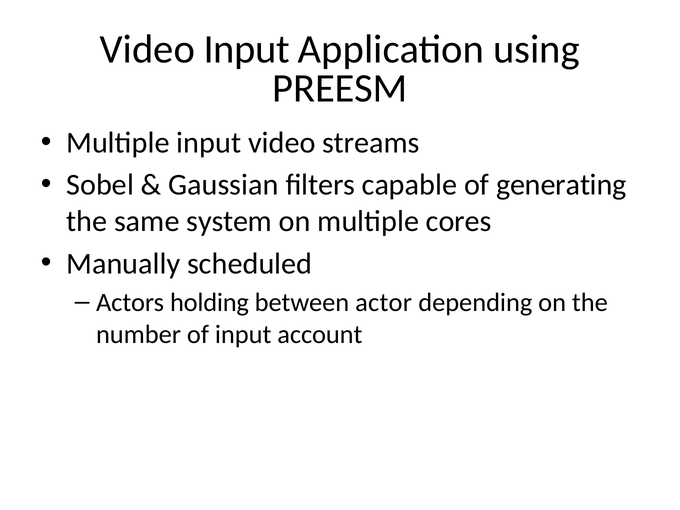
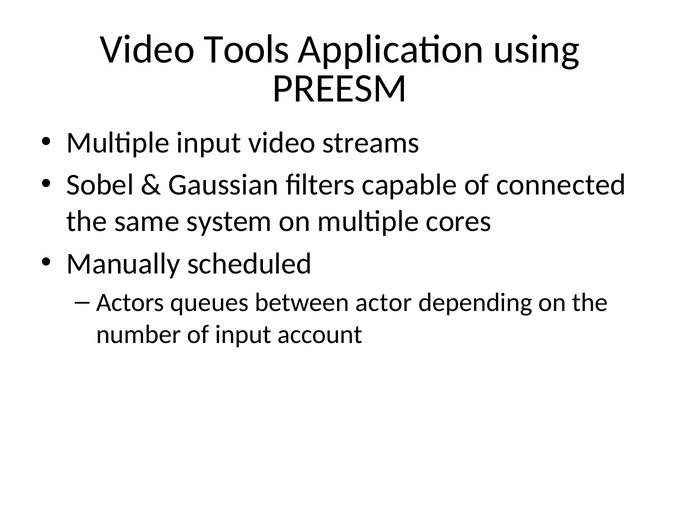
Video Input: Input -> Tools
generating: generating -> connected
holding: holding -> queues
